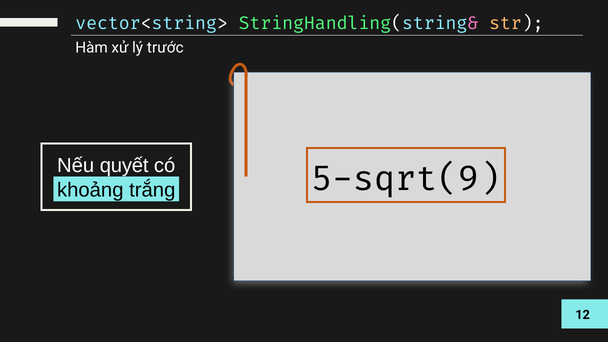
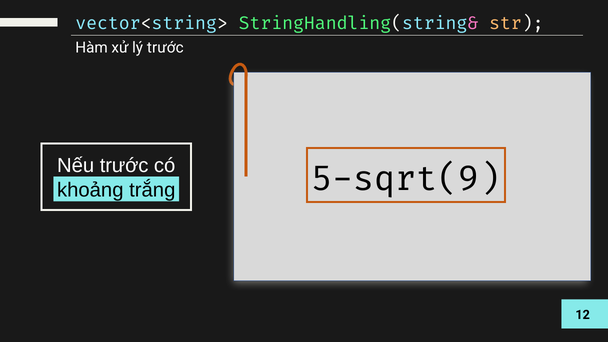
Nếu quyết: quyết -> trước
